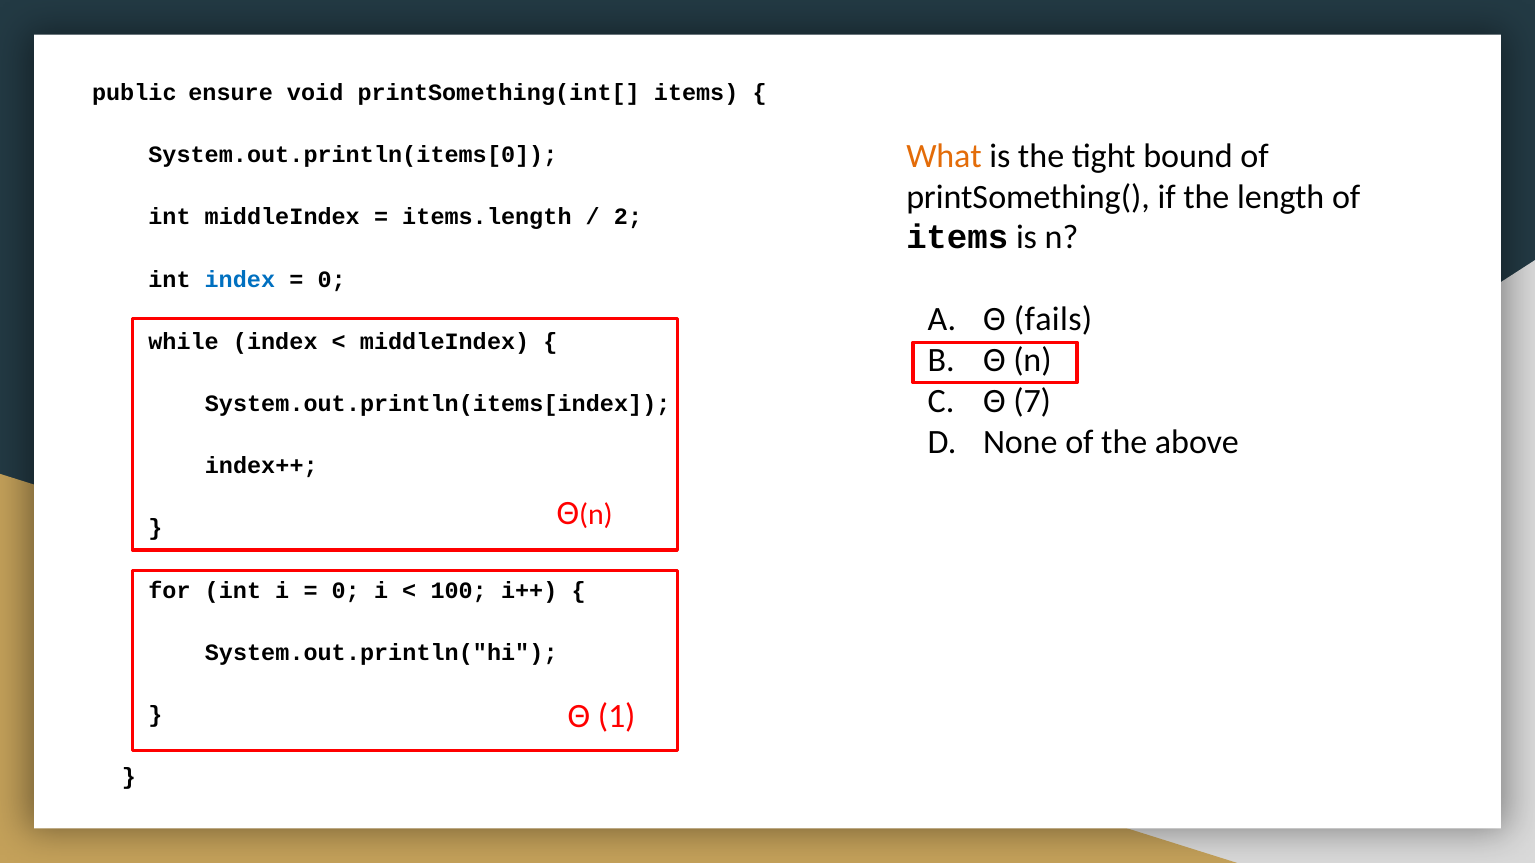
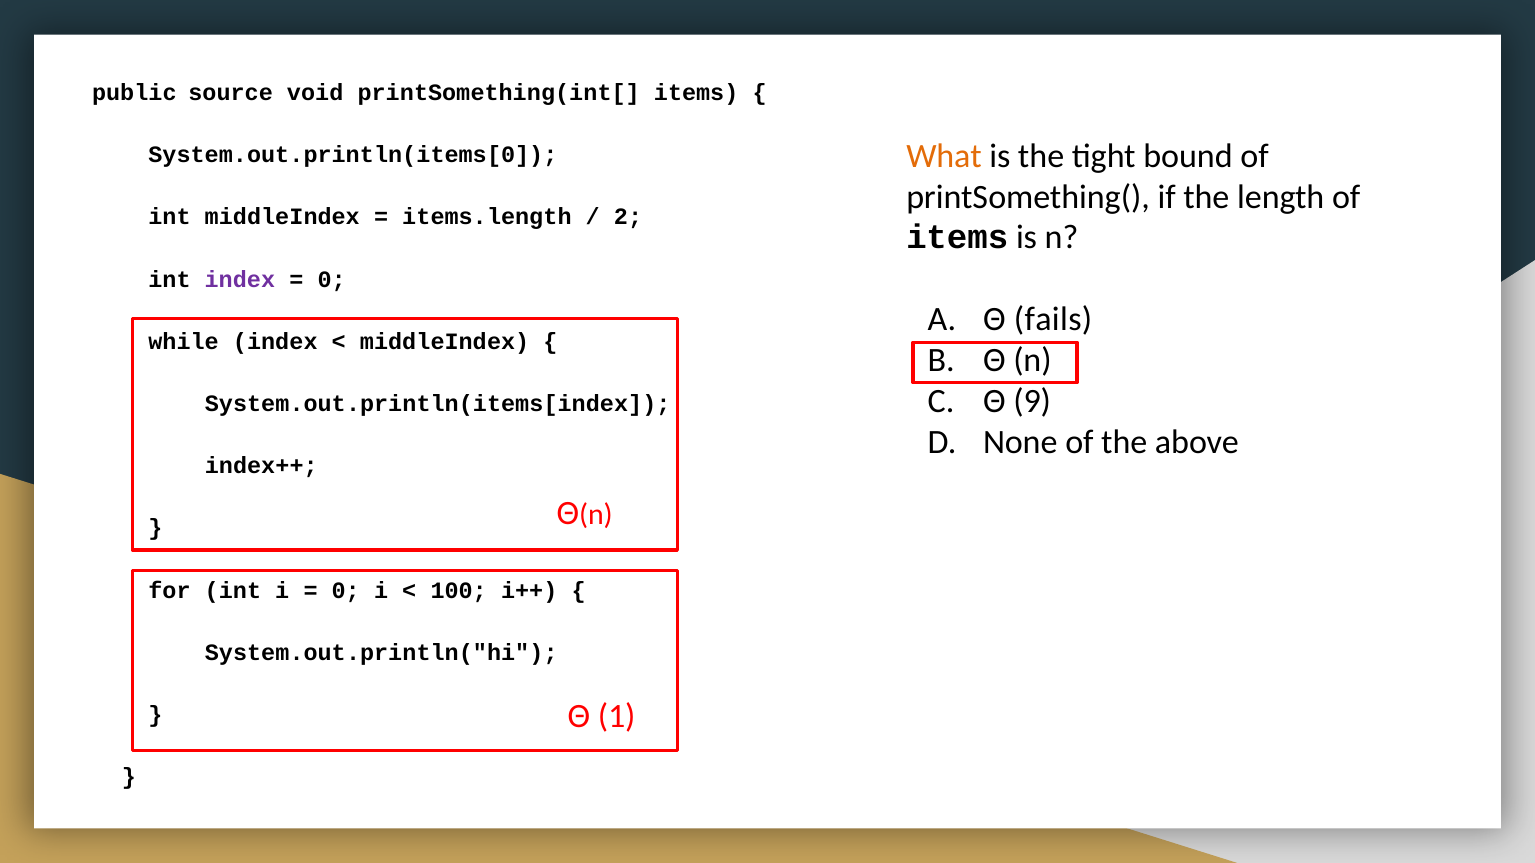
ensure: ensure -> source
index at (240, 280) colour: blue -> purple
7: 7 -> 9
